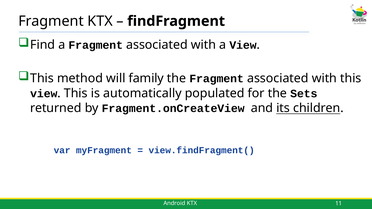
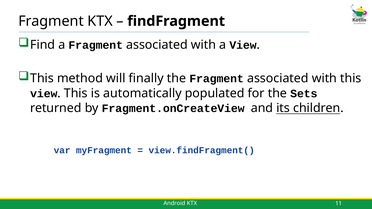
family: family -> finally
